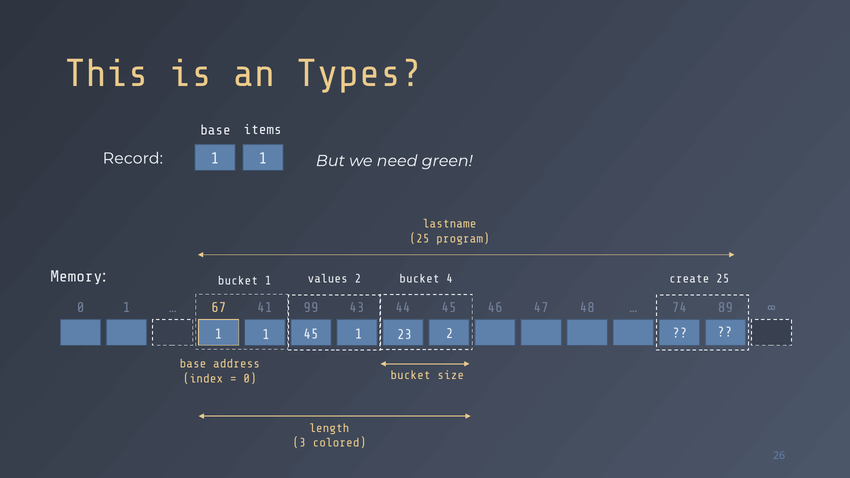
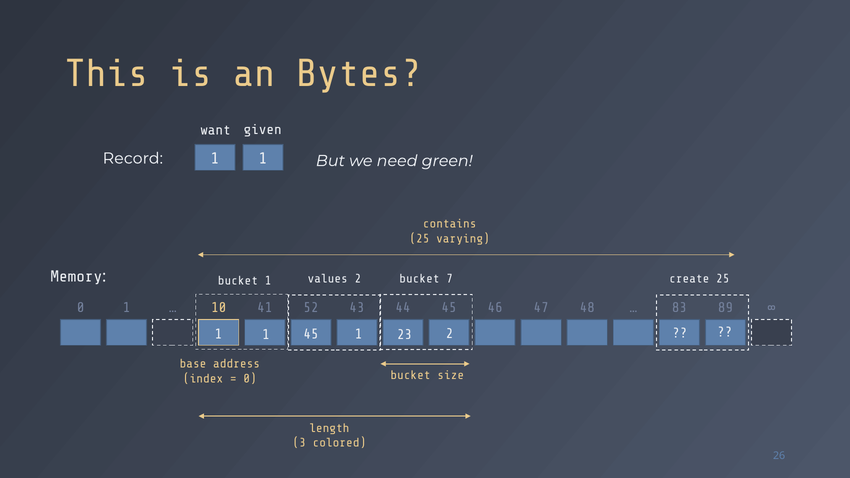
Types: Types -> Bytes
items: items -> given
base at (216, 130): base -> want
lastname: lastname -> contains
program: program -> varying
4: 4 -> 7
67: 67 -> 10
99: 99 -> 52
74: 74 -> 83
